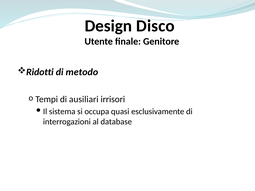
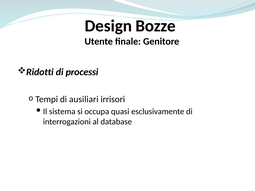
Disco: Disco -> Bozze
metodo: metodo -> processi
